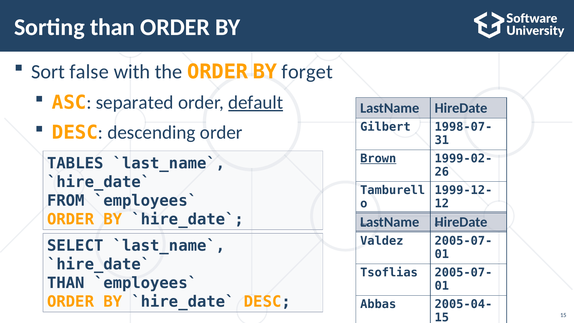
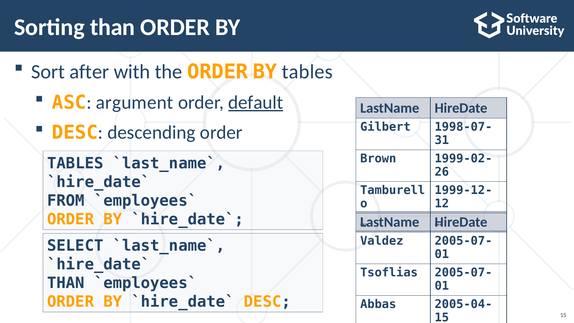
false: false -> after
the ORDER BY forget: forget -> tables
separated: separated -> argument
Brown underline: present -> none
